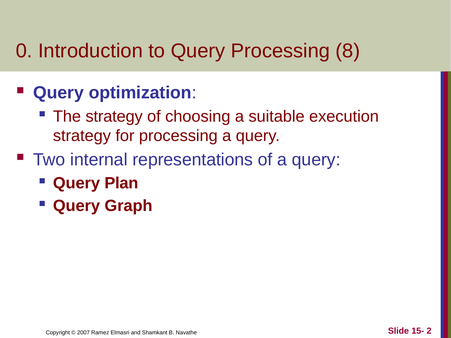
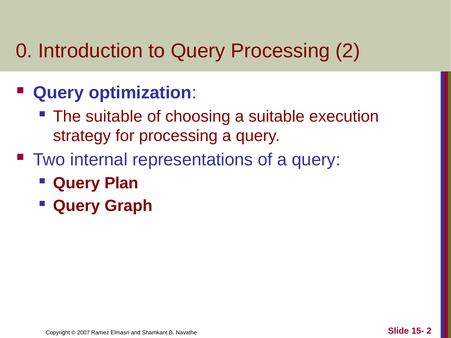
Processing 8: 8 -> 2
The strategy: strategy -> suitable
